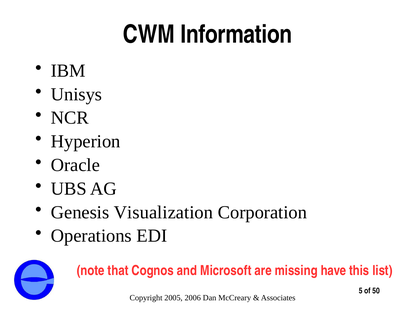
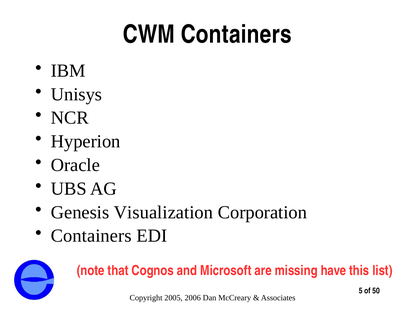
CWM Information: Information -> Containers
Operations at (91, 236): Operations -> Containers
